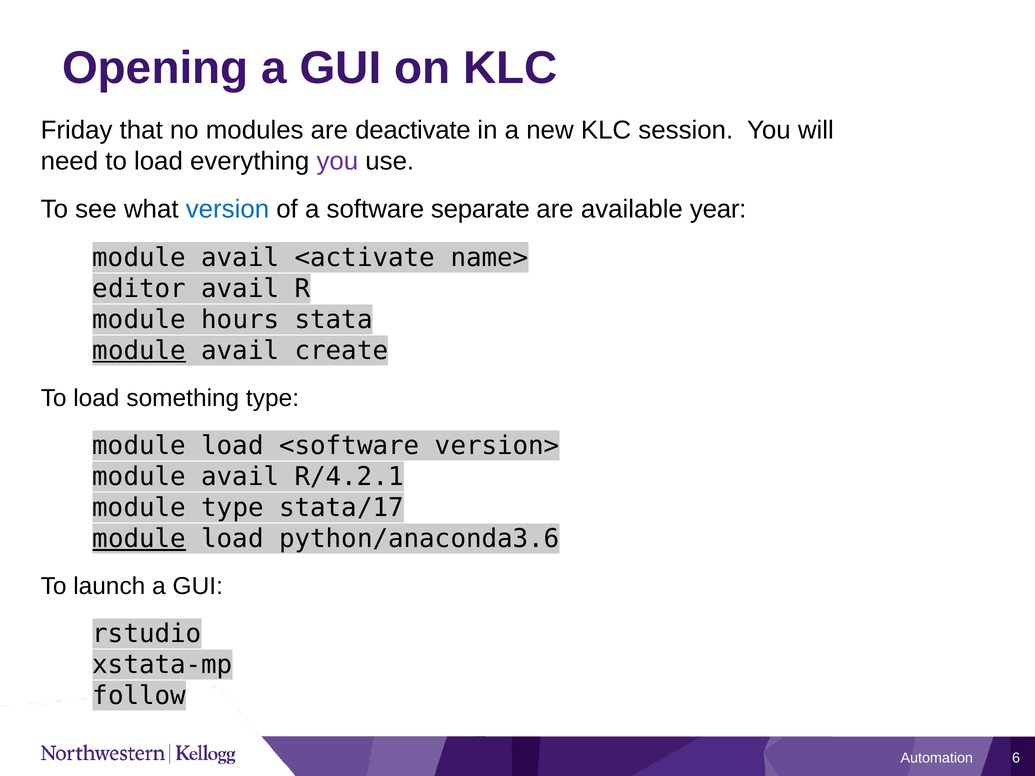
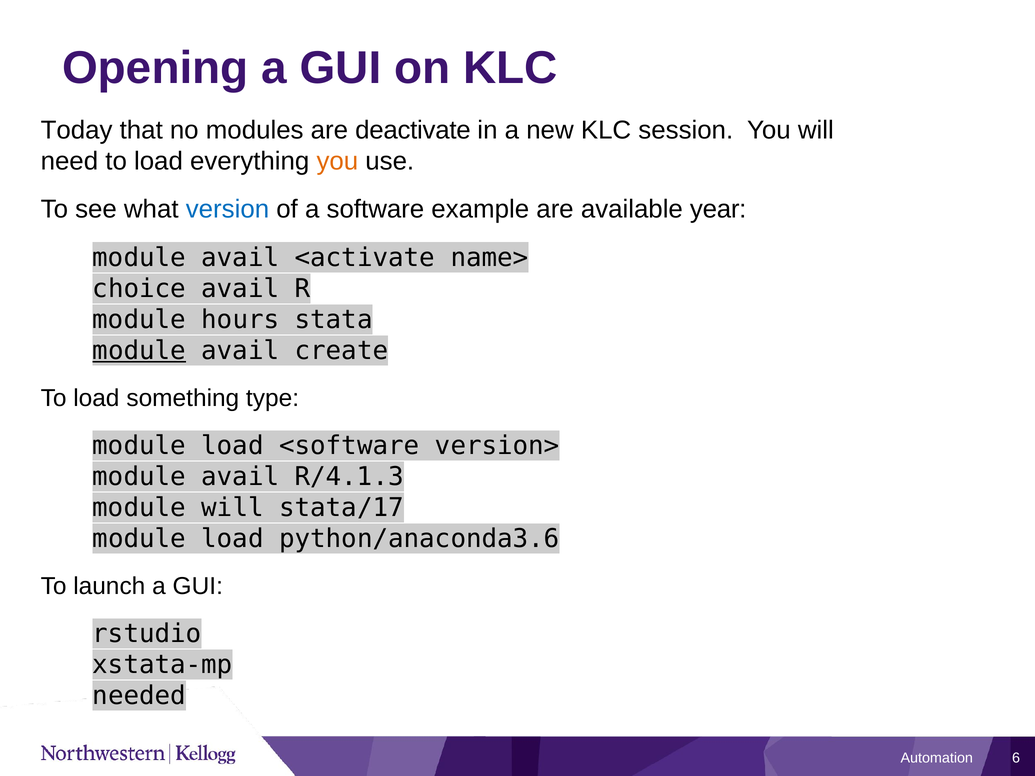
Friday: Friday -> Today
you at (337, 161) colour: purple -> orange
separate: separate -> example
editor: editor -> choice
R/4.2.1: R/4.2.1 -> R/4.1.3
module type: type -> will
module at (139, 539) underline: present -> none
follow: follow -> needed
